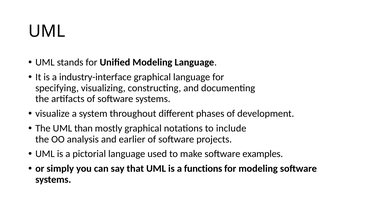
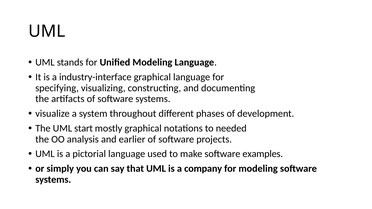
than: than -> start
include: include -> needed
functions: functions -> company
